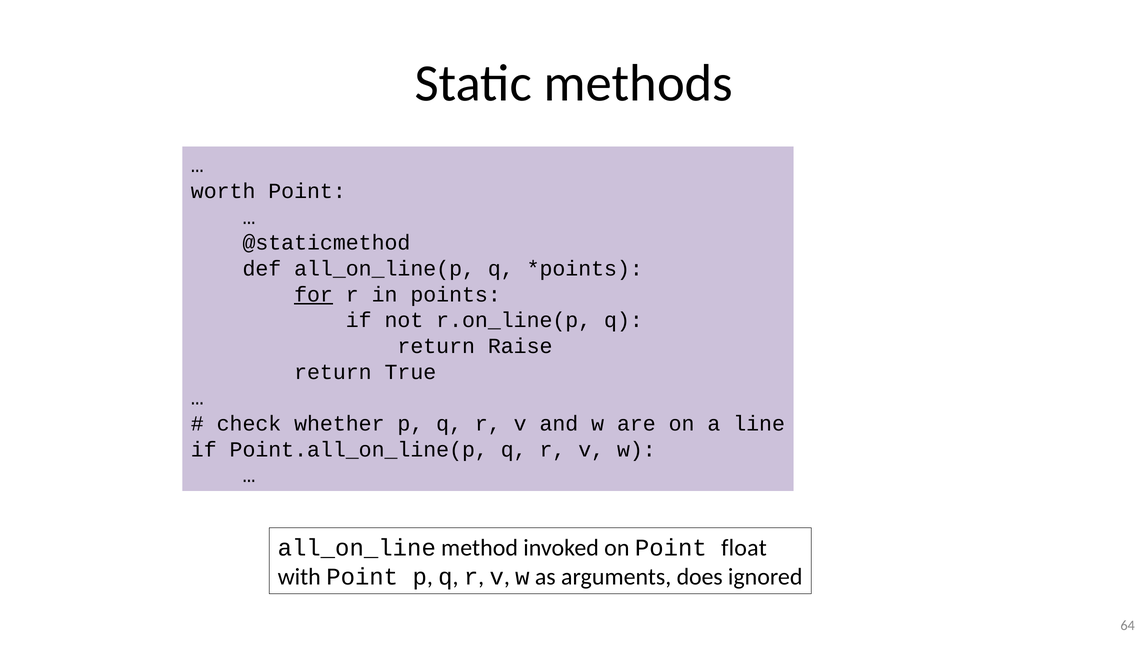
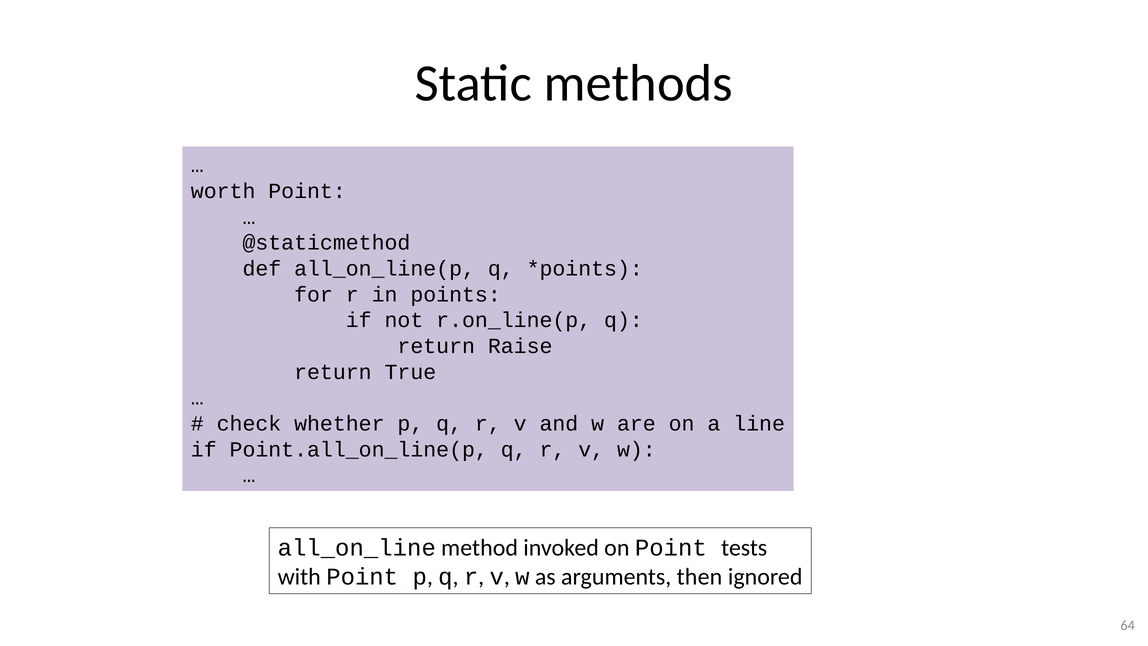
for underline: present -> none
float: float -> tests
does: does -> then
